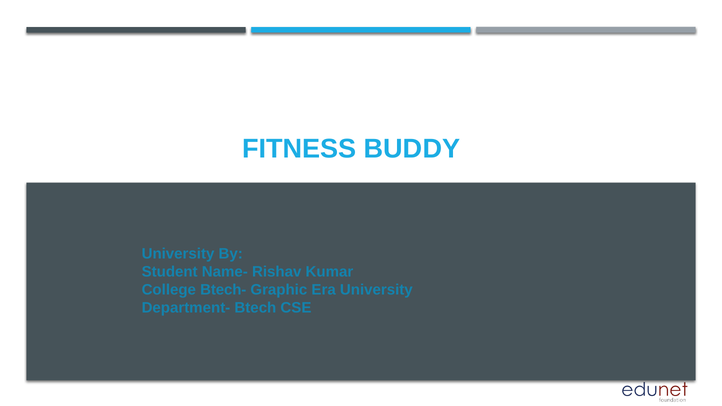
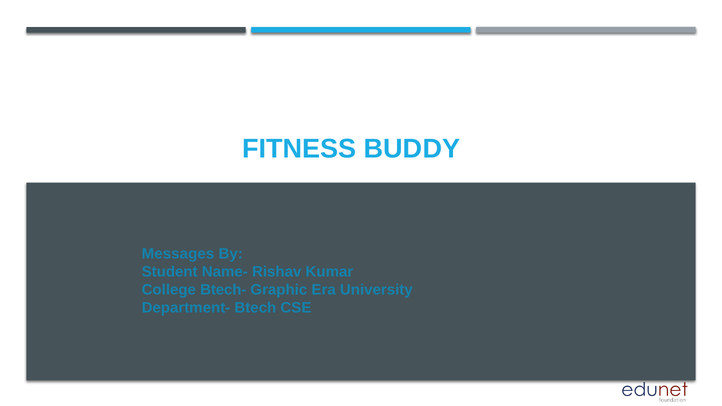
University at (178, 254): University -> Messages
